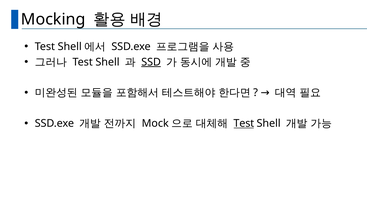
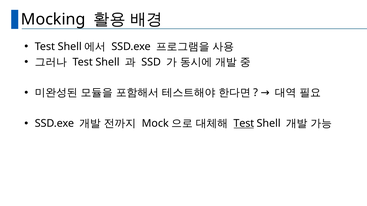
SSD underline: present -> none
